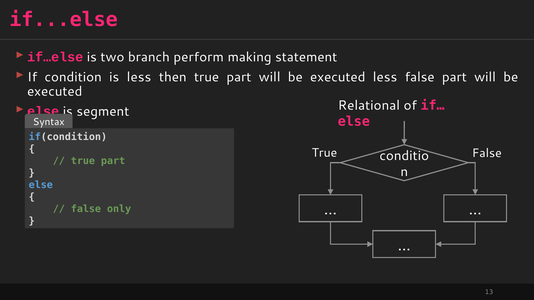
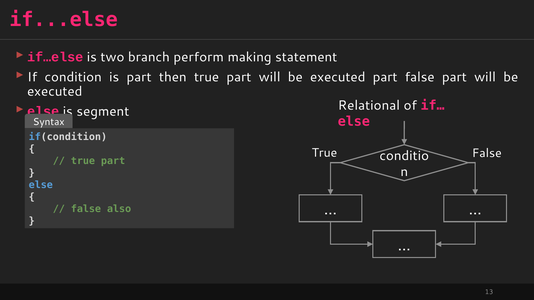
is less: less -> part
executed less: less -> part
only: only -> also
